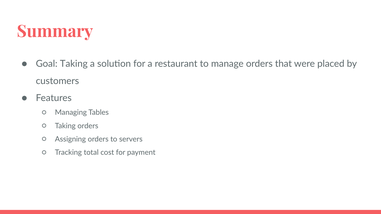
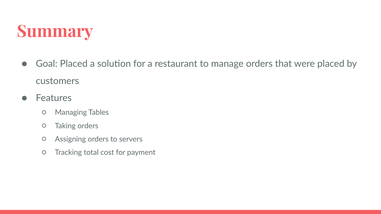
Goal Taking: Taking -> Placed
